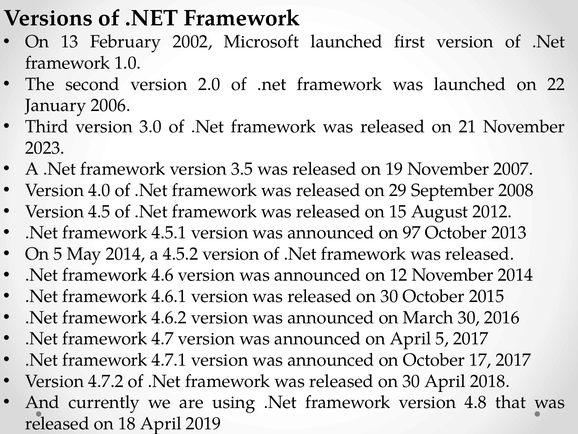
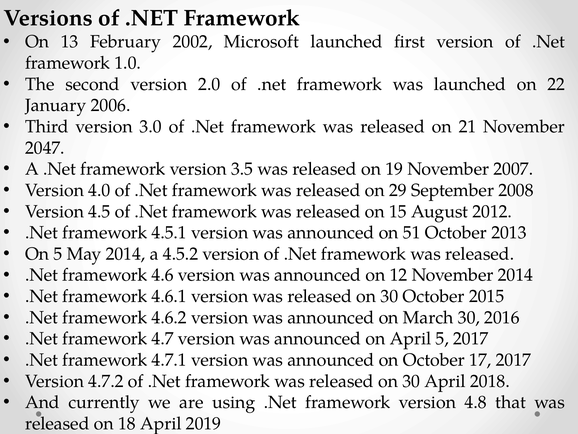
2023: 2023 -> 2047
97: 97 -> 51
